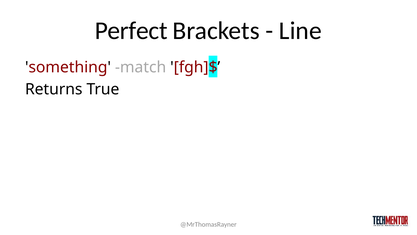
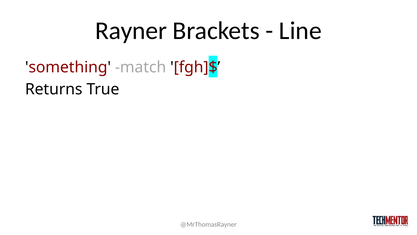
Perfect: Perfect -> Rayner
